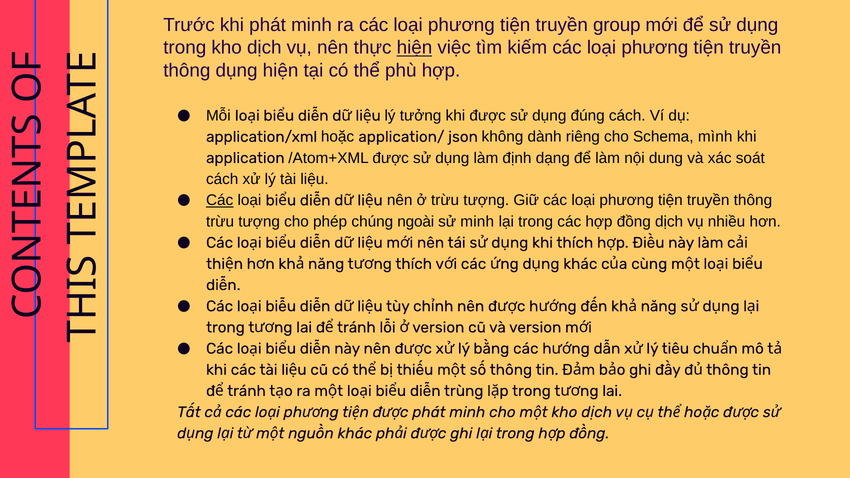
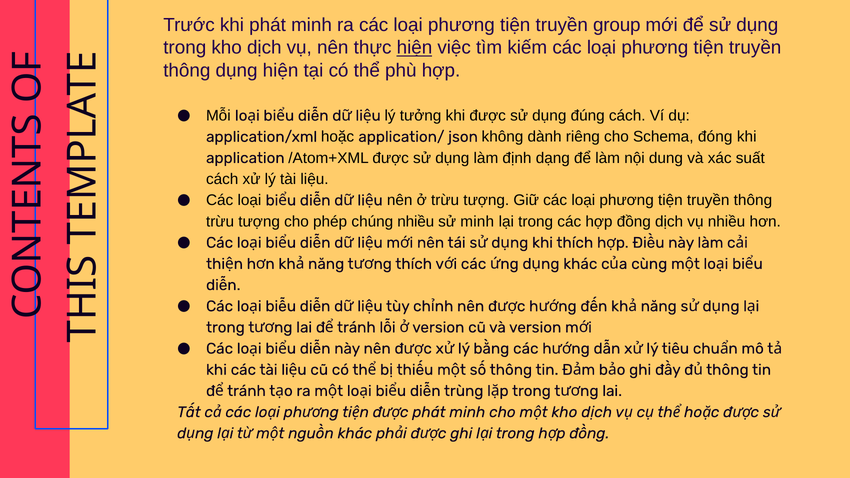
mình: mình -> đóng
soát: soát -> suất
Các at (220, 200) underline: present -> none
chúng ngoài: ngoài -> nhiều
